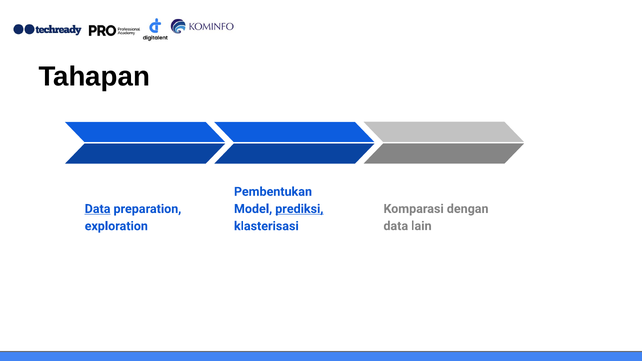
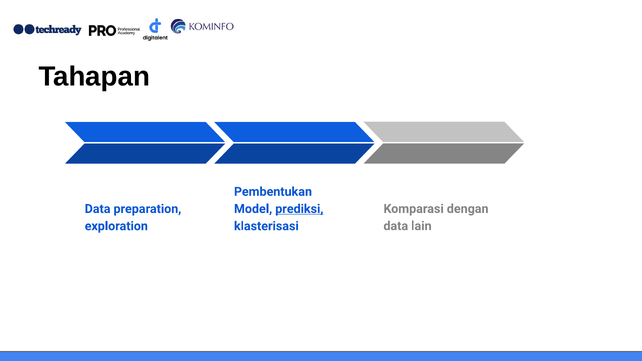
Data at (98, 209) underline: present -> none
